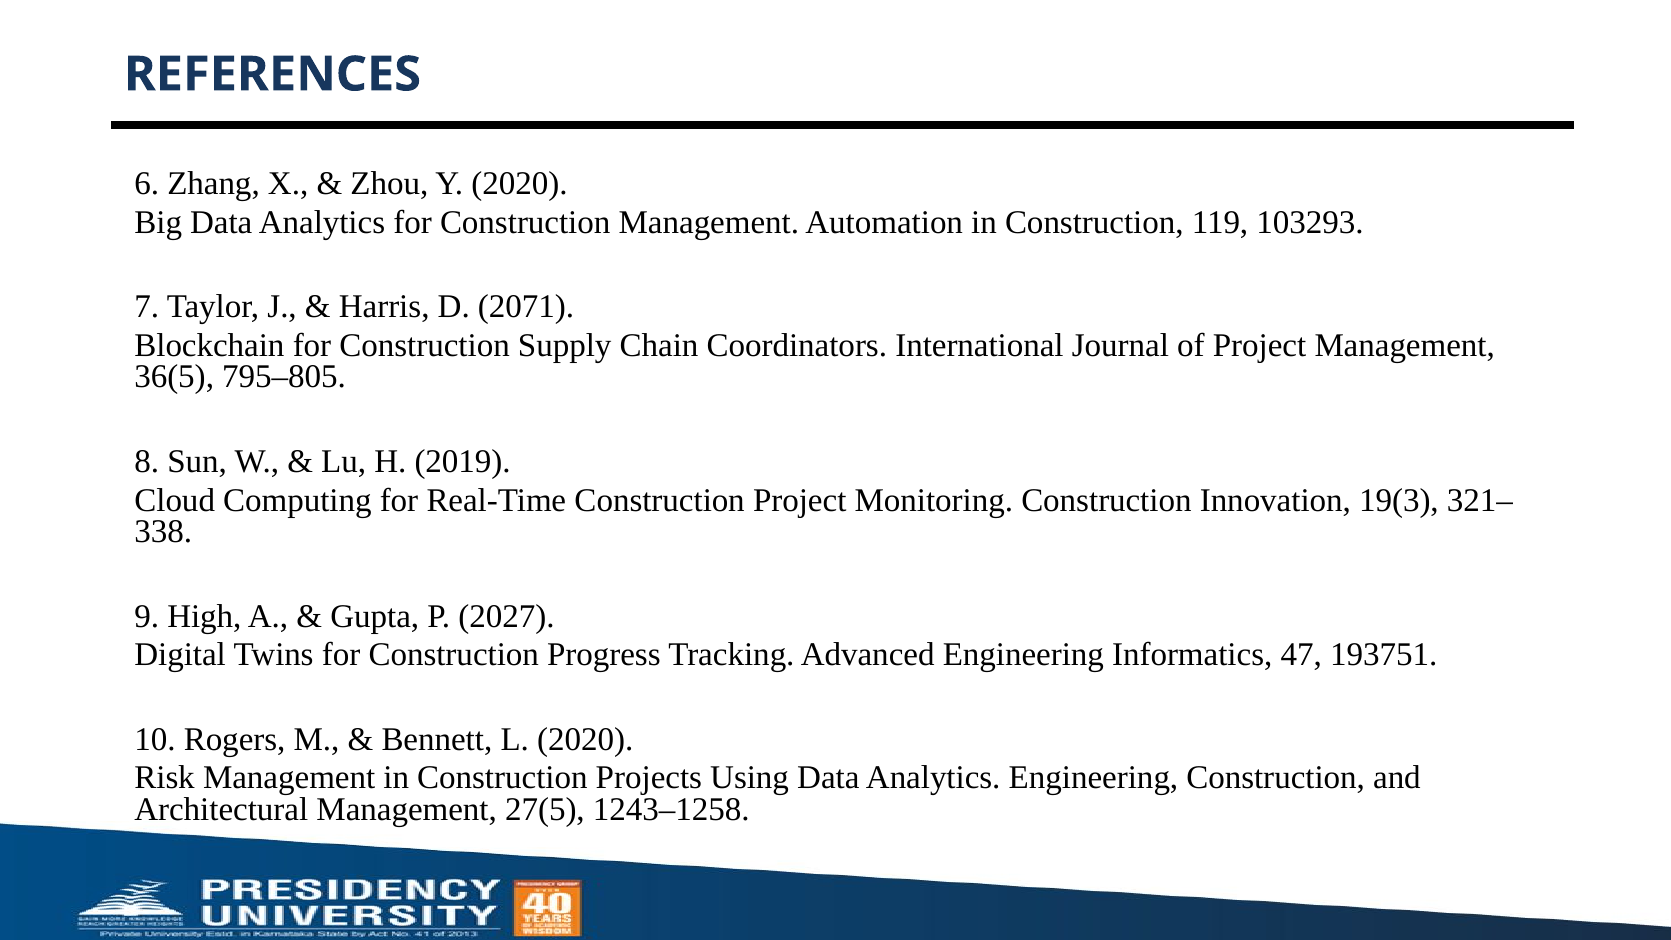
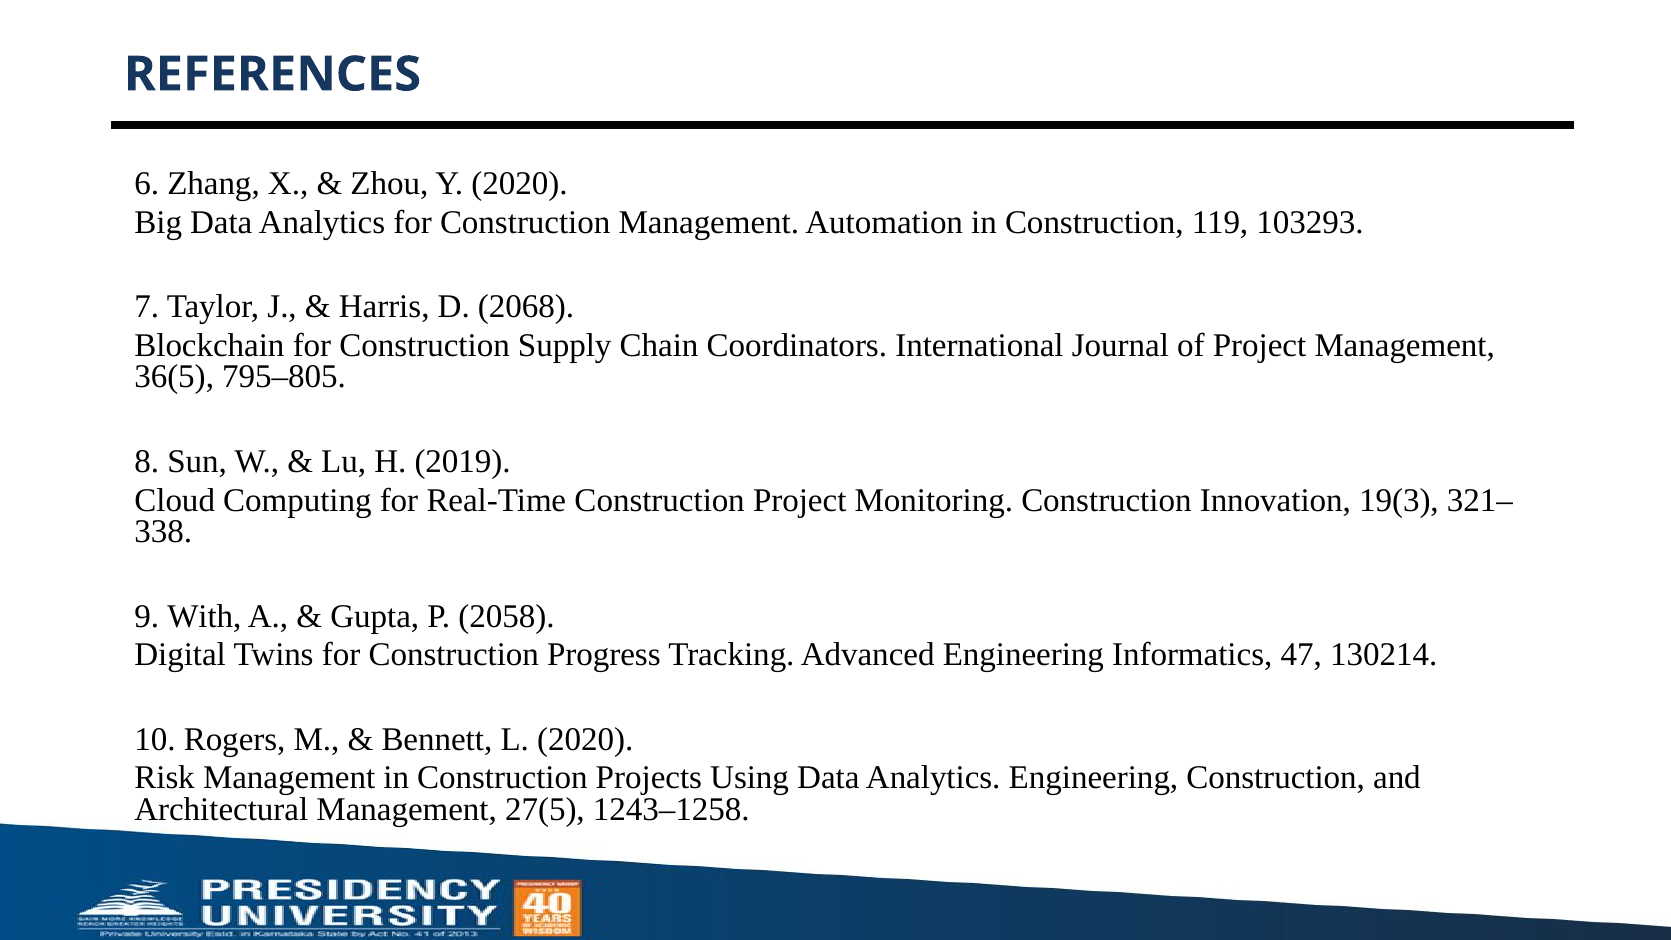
2071: 2071 -> 2068
High: High -> With
2027: 2027 -> 2058
193751: 193751 -> 130214
